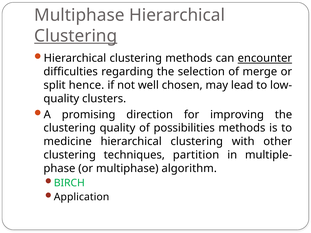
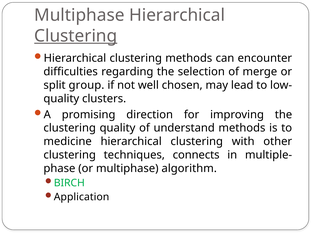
encounter underline: present -> none
hence: hence -> group
possibilities: possibilities -> understand
partition: partition -> connects
